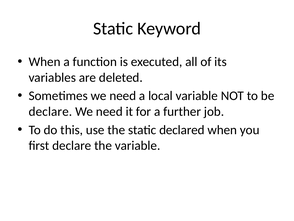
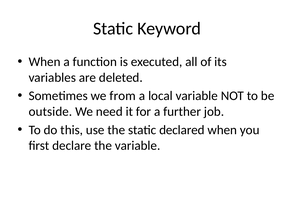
Sometimes we need: need -> from
declare at (50, 111): declare -> outside
